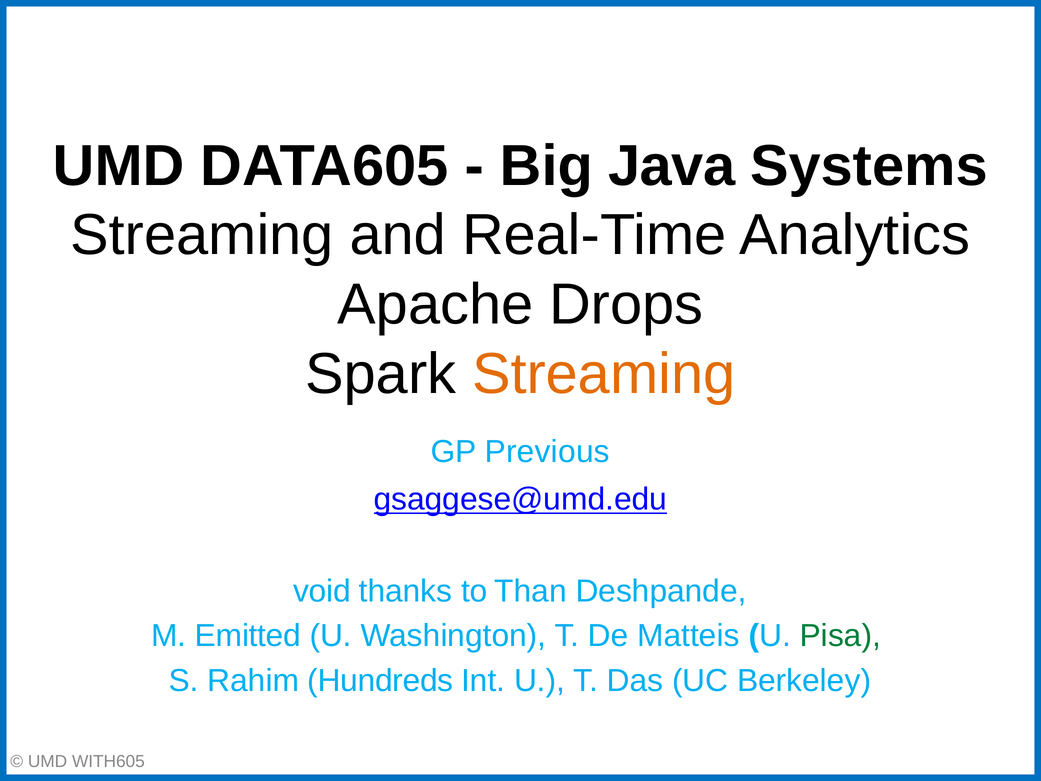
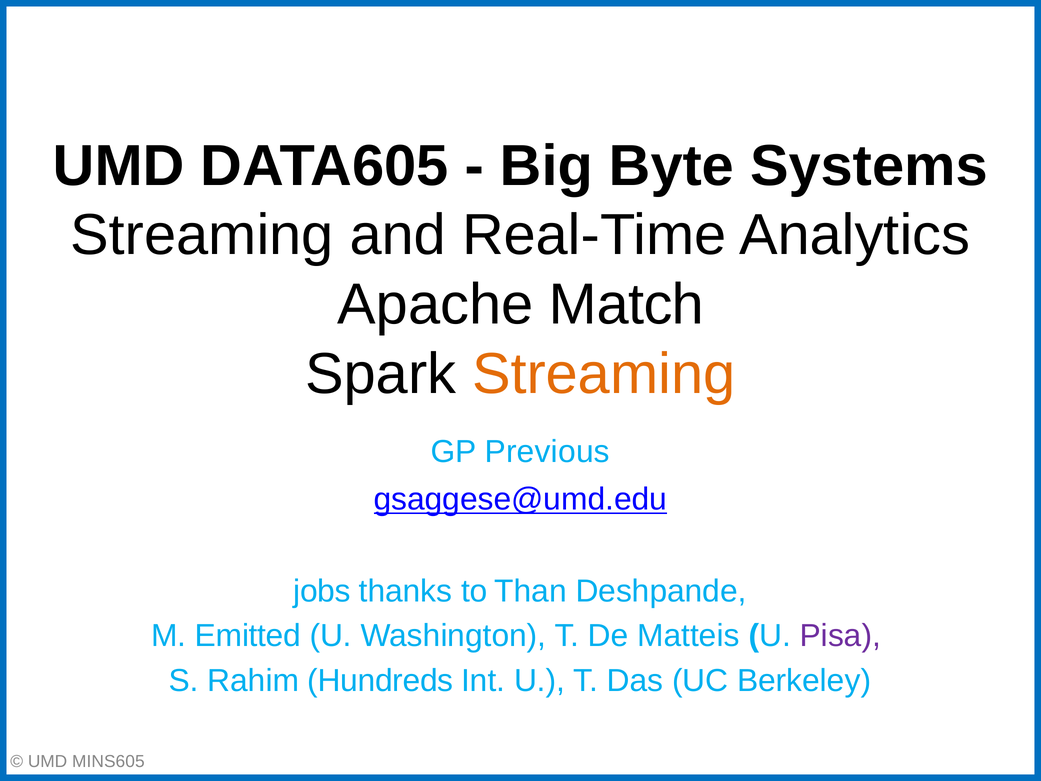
Java: Java -> Byte
Drops: Drops -> Match
void: void -> jobs
Pisa colour: green -> purple
WITH605: WITH605 -> MINS605
